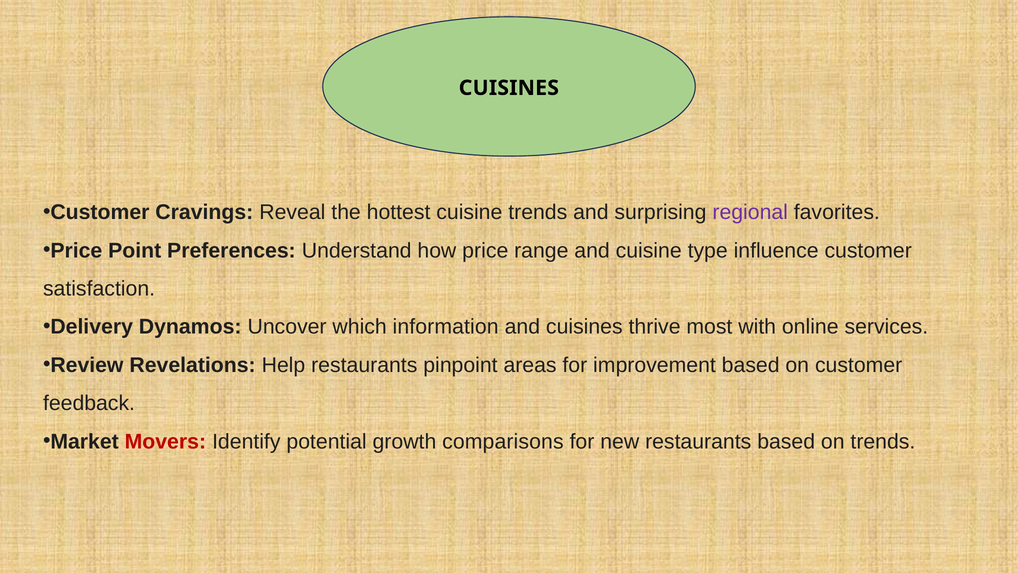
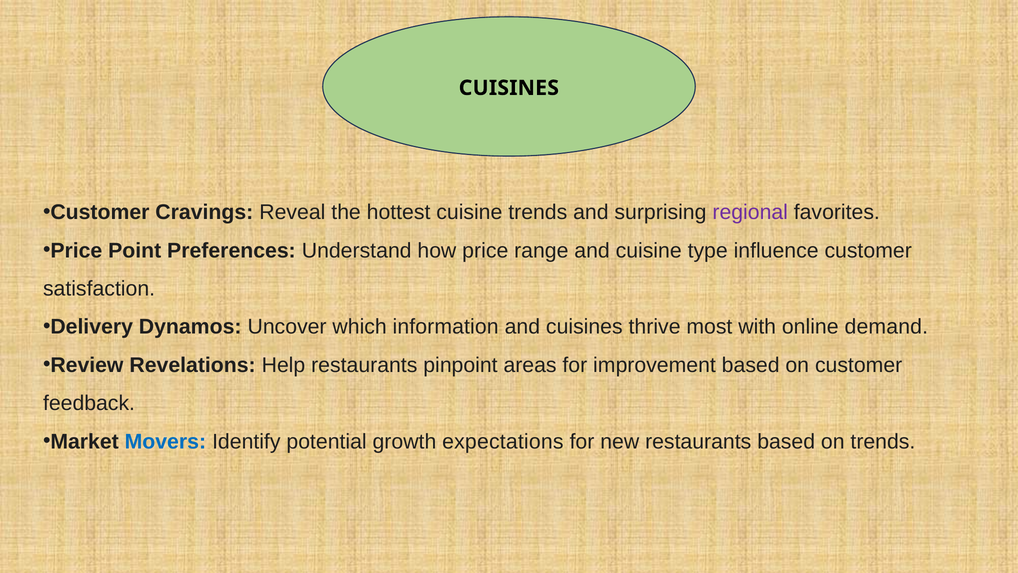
services: services -> demand
Movers colour: red -> blue
comparisons: comparisons -> expectations
